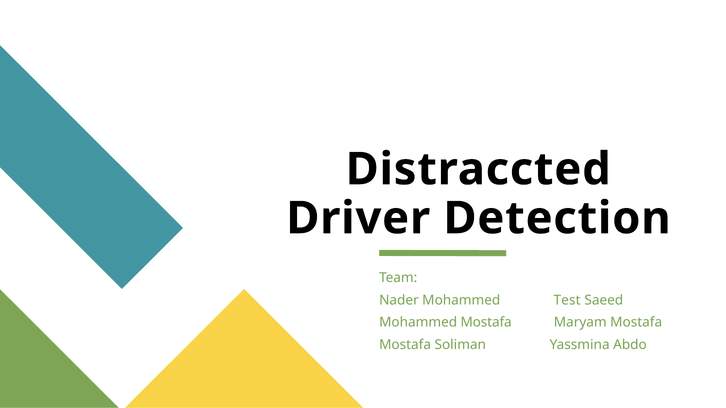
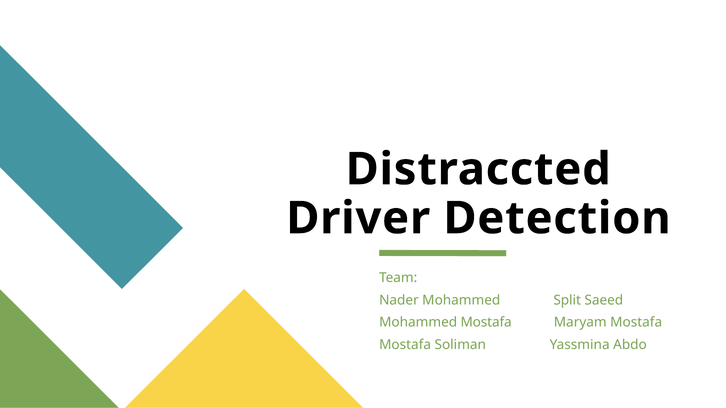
Test: Test -> Split
